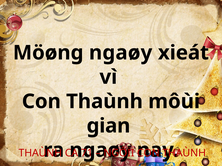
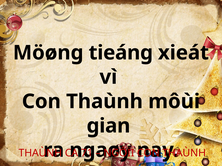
Möøng ngaøy: ngaøy -> tieáng
